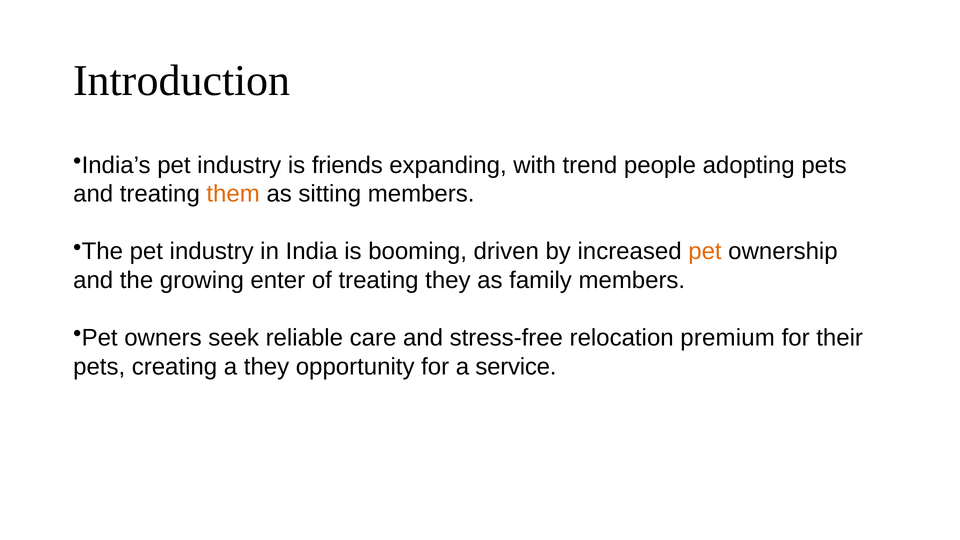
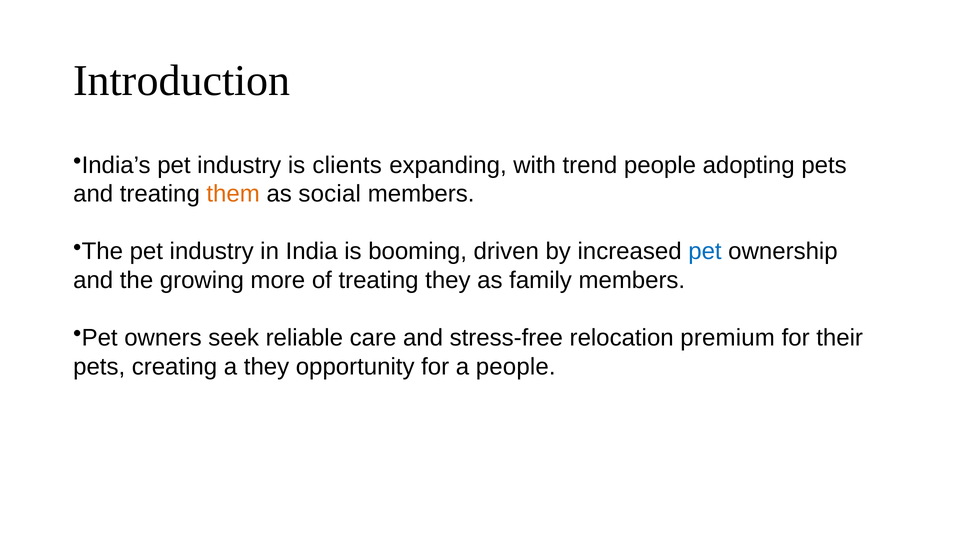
friends: friends -> clients
sitting: sitting -> social
pet at (705, 252) colour: orange -> blue
enter: enter -> more
a service: service -> people
